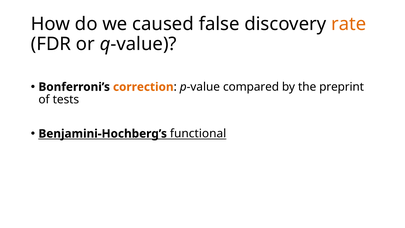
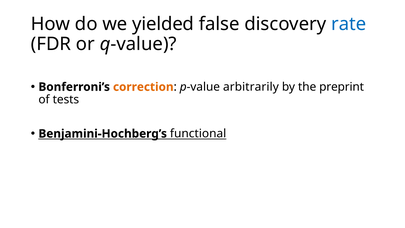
caused: caused -> yielded
rate colour: orange -> blue
compared: compared -> arbitrarily
